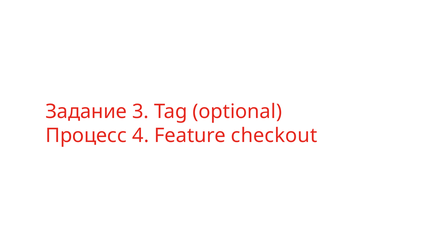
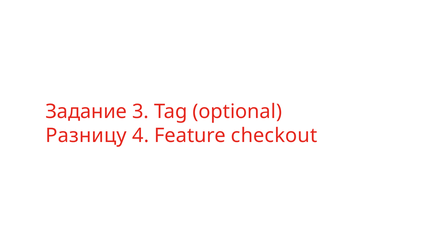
Процесс: Процесс -> Разницу
